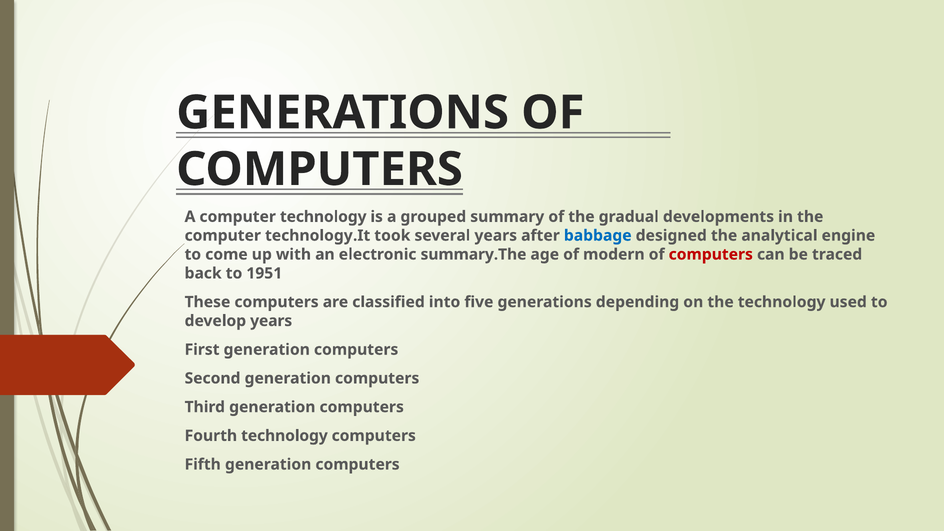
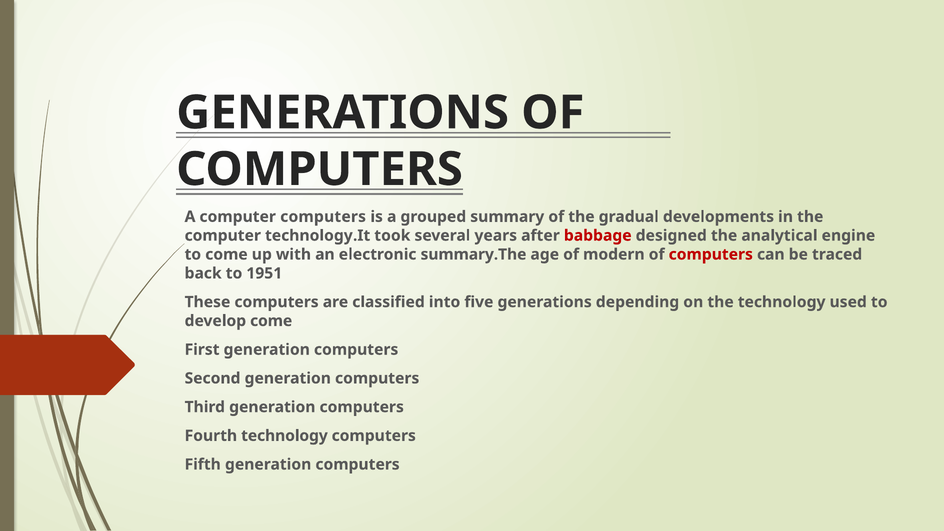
computer technology: technology -> computers
babbage colour: blue -> red
develop years: years -> come
